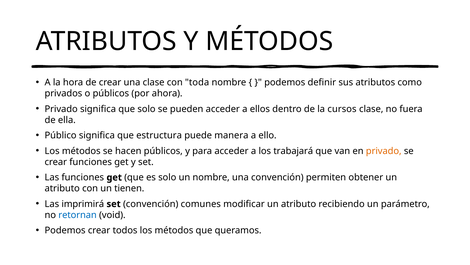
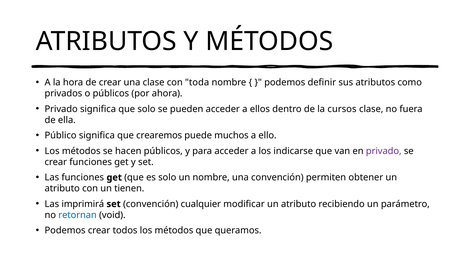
estructura: estructura -> crearemos
manera: manera -> muchos
trabajará: trabajará -> indicarse
privado at (384, 151) colour: orange -> purple
comunes: comunes -> cualquier
